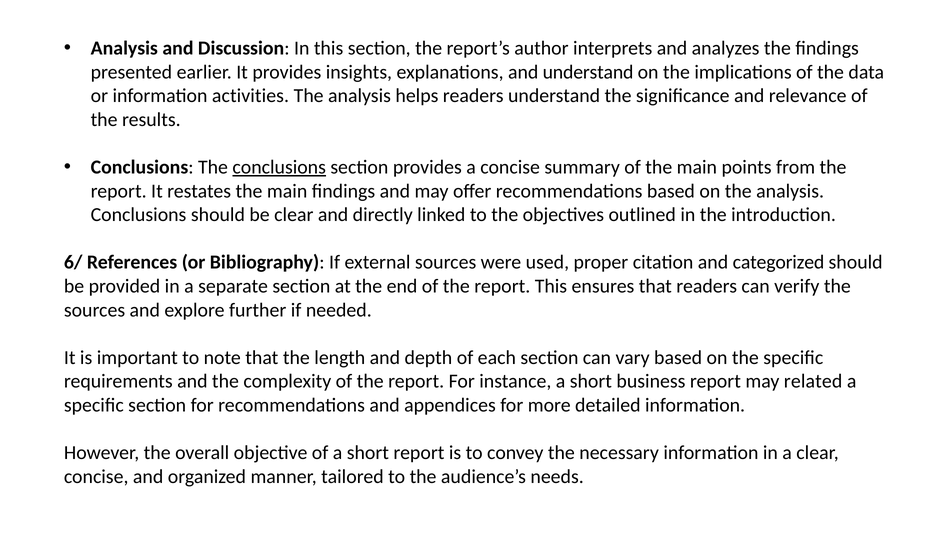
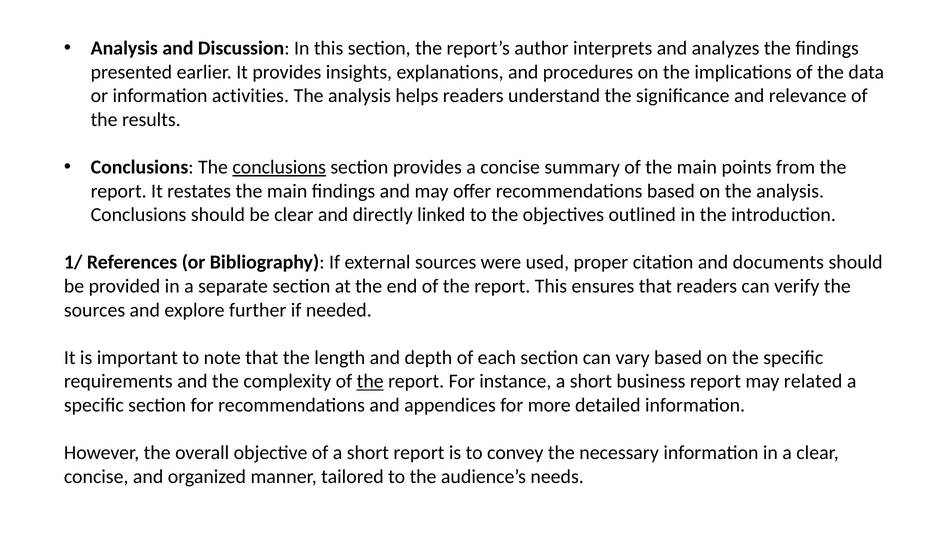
and understand: understand -> procedures
6/: 6/ -> 1/
categorized: categorized -> documents
the at (370, 381) underline: none -> present
